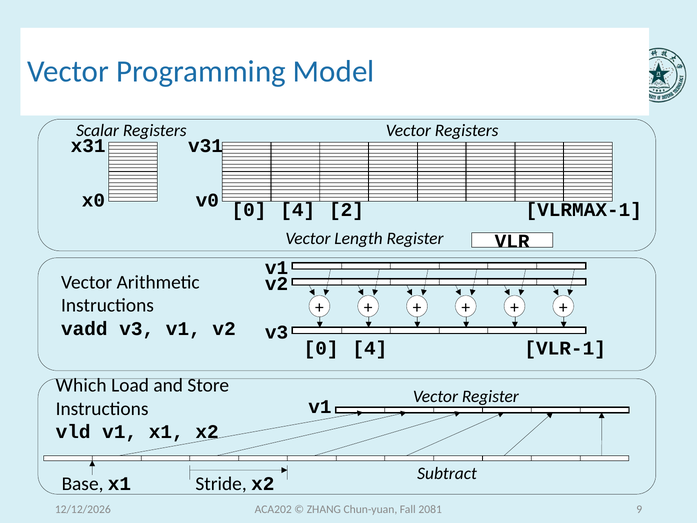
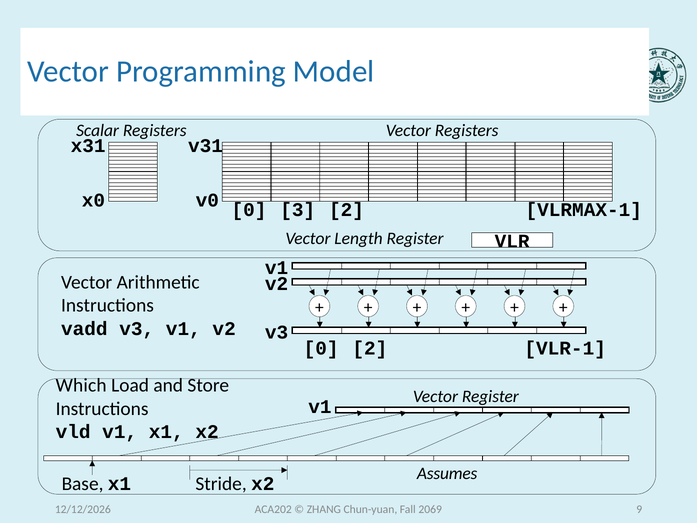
4 at (298, 210): 4 -> 3
4 at (370, 348): 4 -> 2
Subtract: Subtract -> Assumes
2081: 2081 -> 2069
